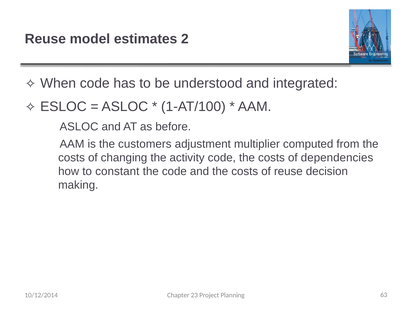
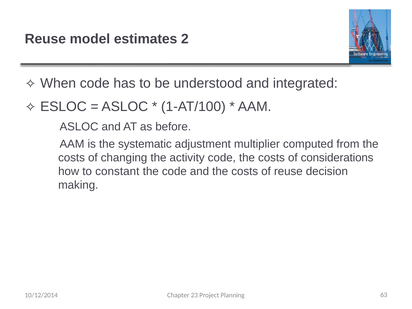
customers: customers -> systematic
dependencies: dependencies -> considerations
